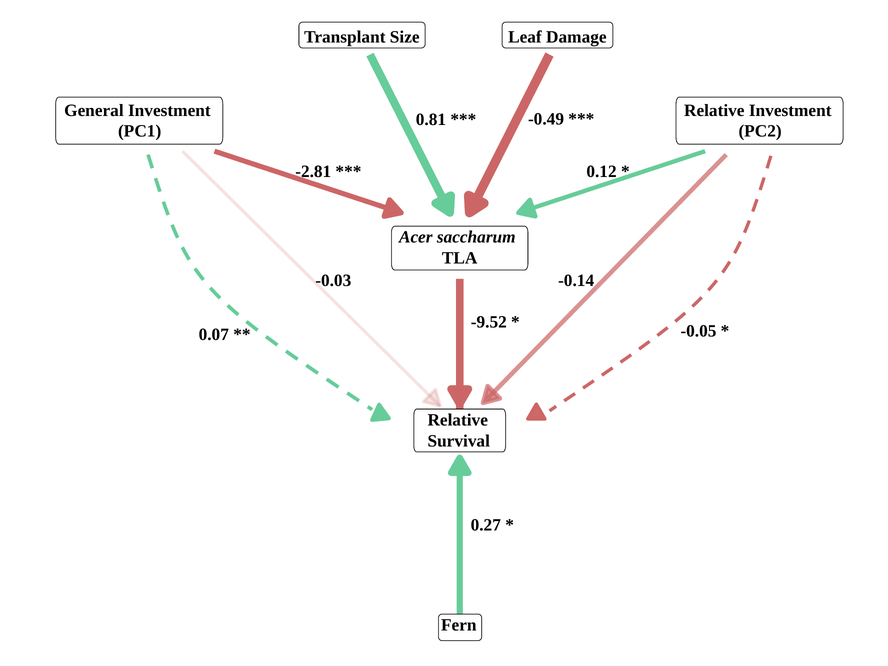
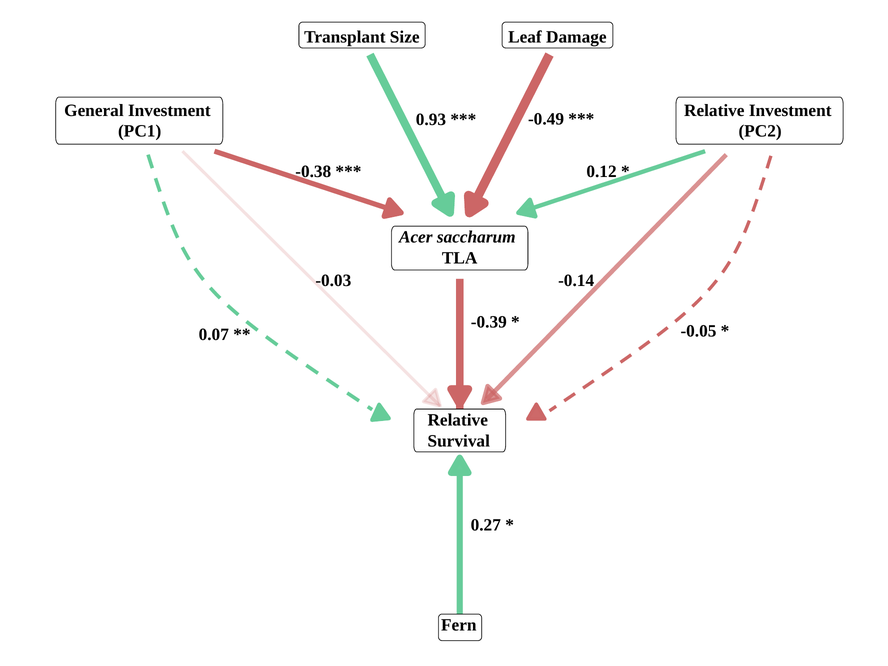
0.81: 0.81 -> 0.93
-2.81: -2.81 -> -0.38
-9.52: -9.52 -> -0.39
